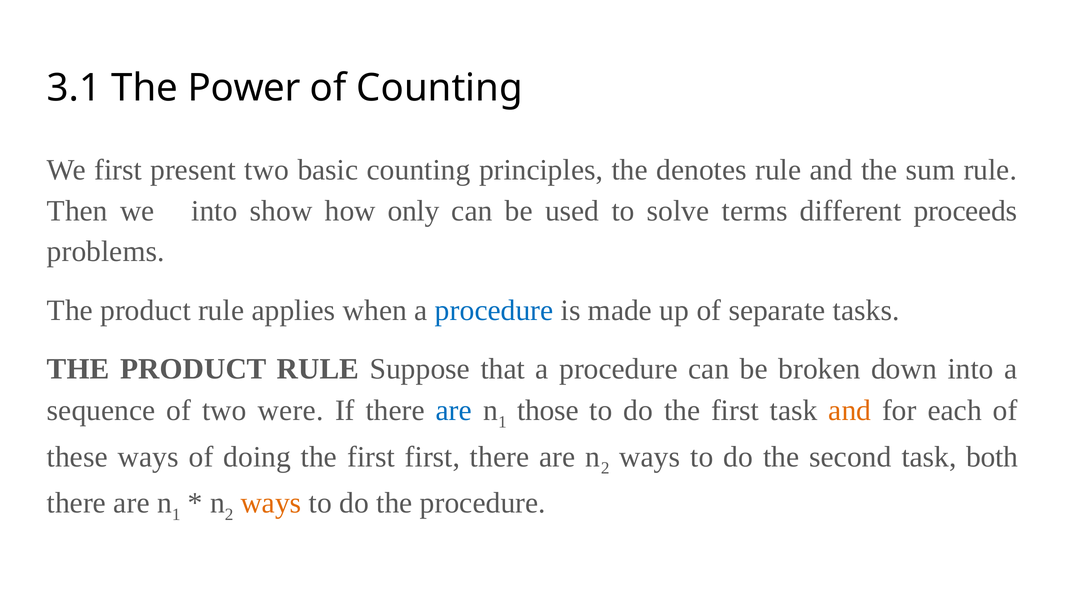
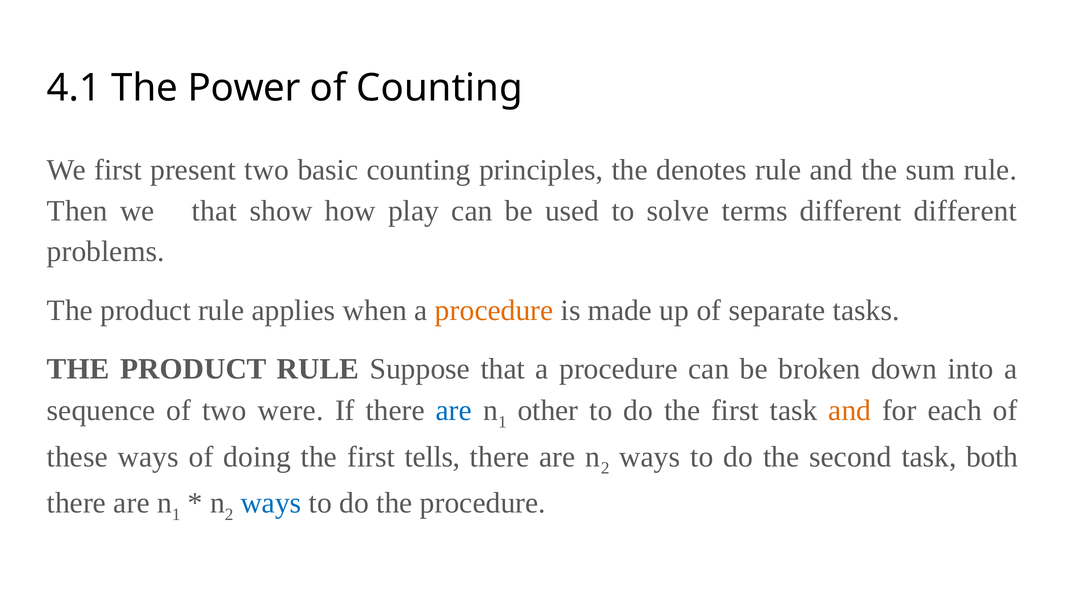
3.1: 3.1 -> 4.1
we into: into -> that
only: only -> play
different proceeds: proceeds -> different
procedure at (494, 310) colour: blue -> orange
those: those -> other
first first: first -> tells
ways at (271, 503) colour: orange -> blue
